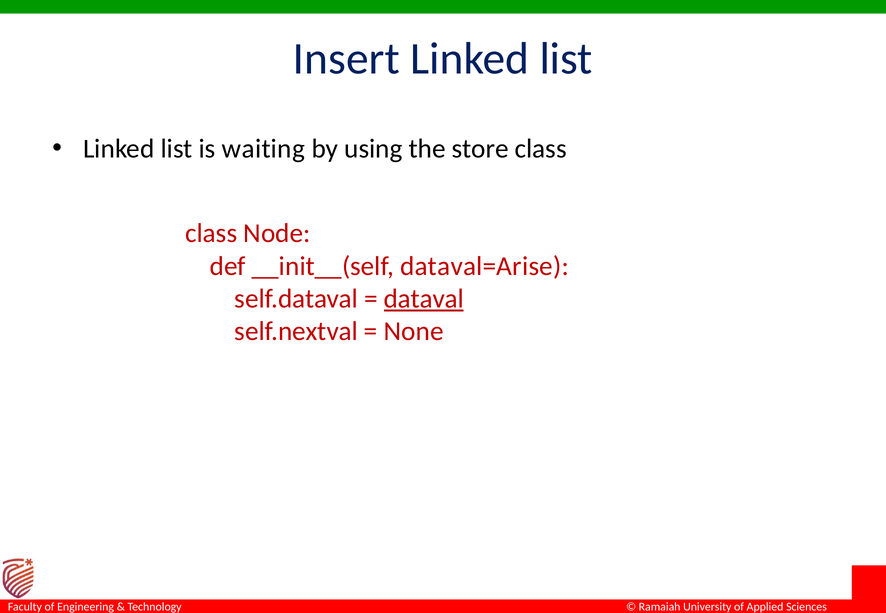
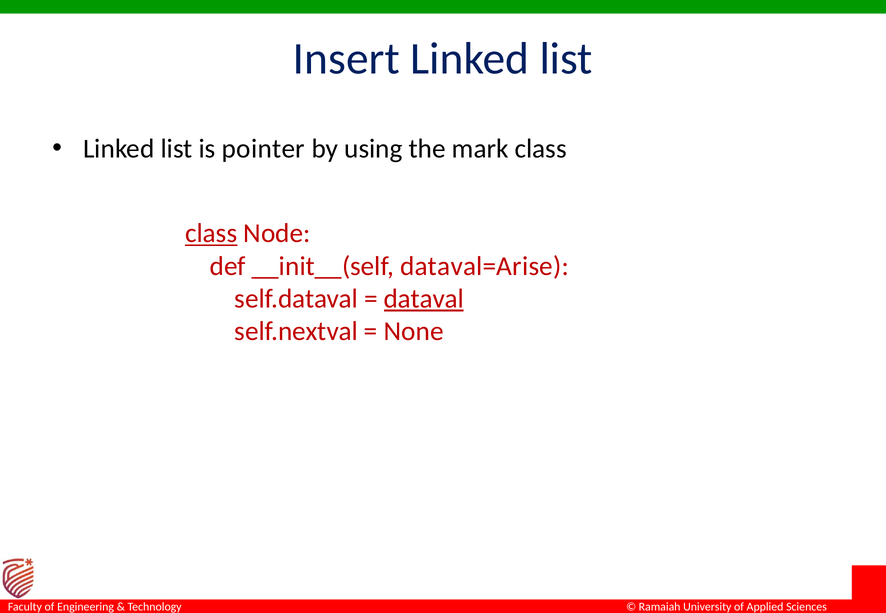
waiting: waiting -> pointer
store: store -> mark
class at (211, 234) underline: none -> present
